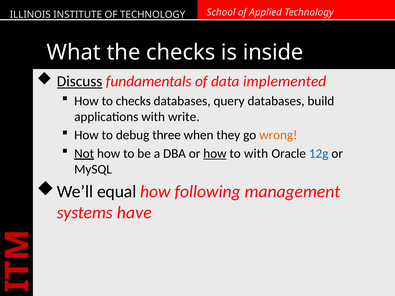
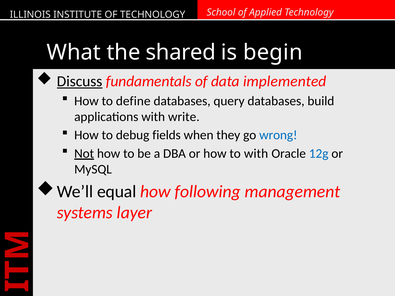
the checks: checks -> shared
inside: inside -> begin
to checks: checks -> define
three: three -> fields
wrong colour: orange -> blue
how at (215, 154) underline: present -> none
have: have -> layer
